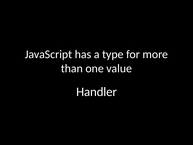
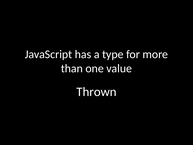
Handler: Handler -> Thrown
